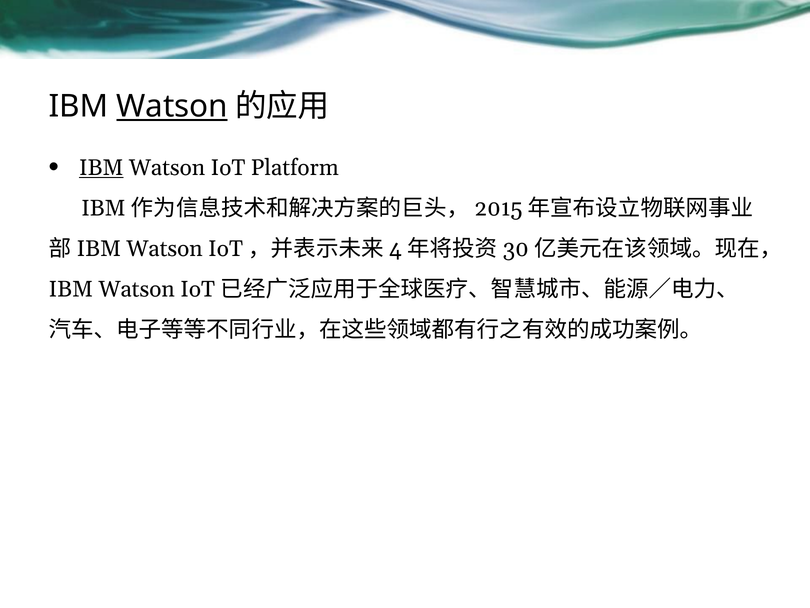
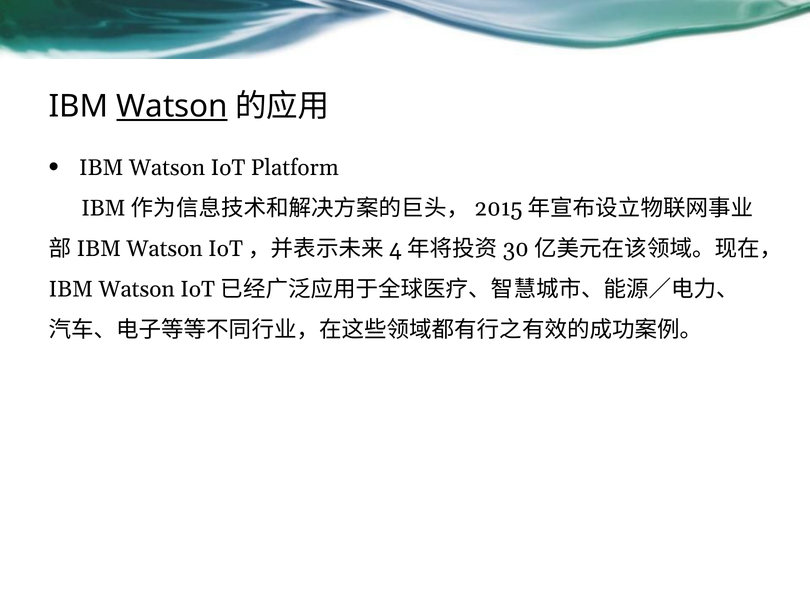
IBM at (101, 168) underline: present -> none
